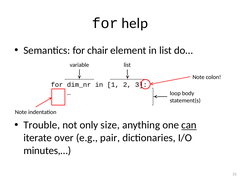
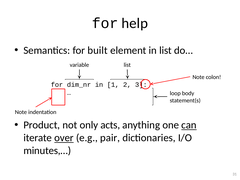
chair: chair -> built
Trouble: Trouble -> Product
size: size -> acts
over underline: none -> present
